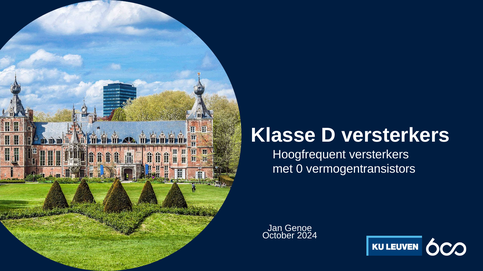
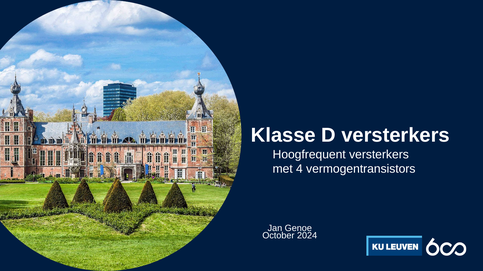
0: 0 -> 4
